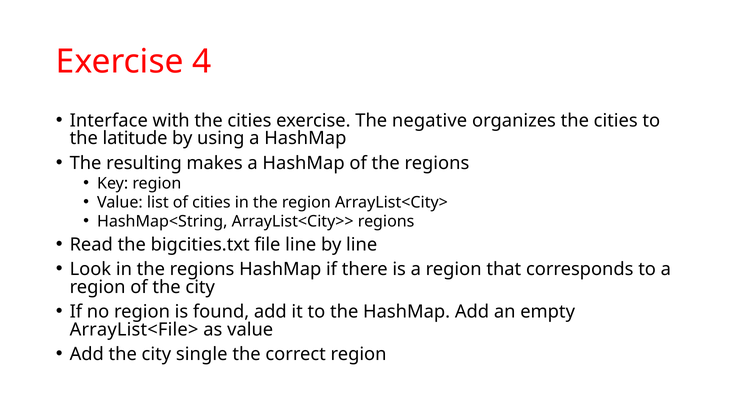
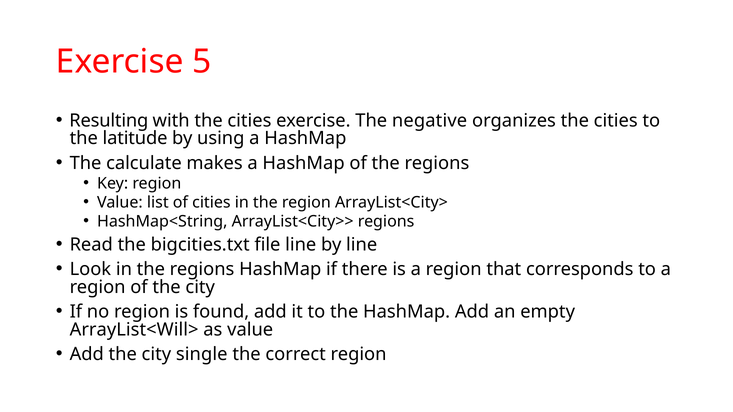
4: 4 -> 5
Interface: Interface -> Resulting
resulting: resulting -> calculate
ArrayList<File>: ArrayList<File> -> ArrayList<Will>
